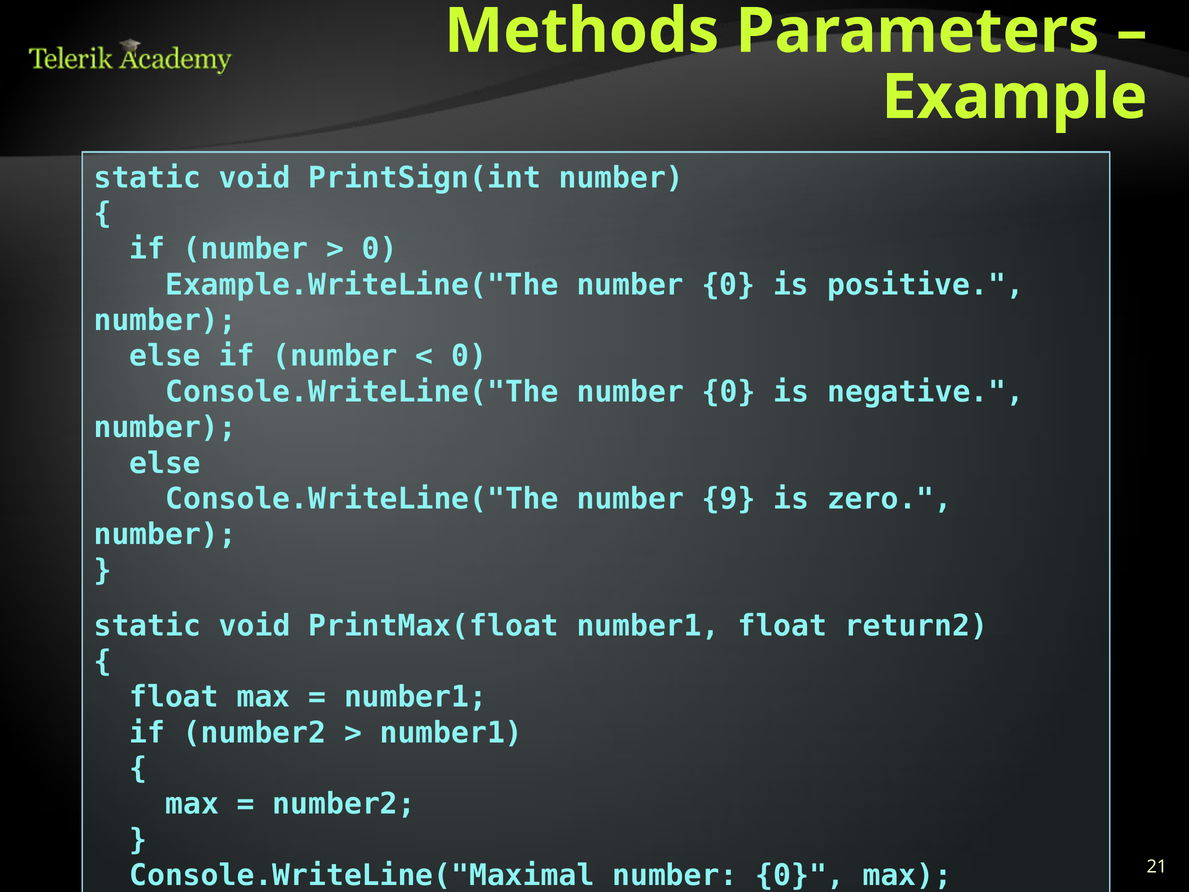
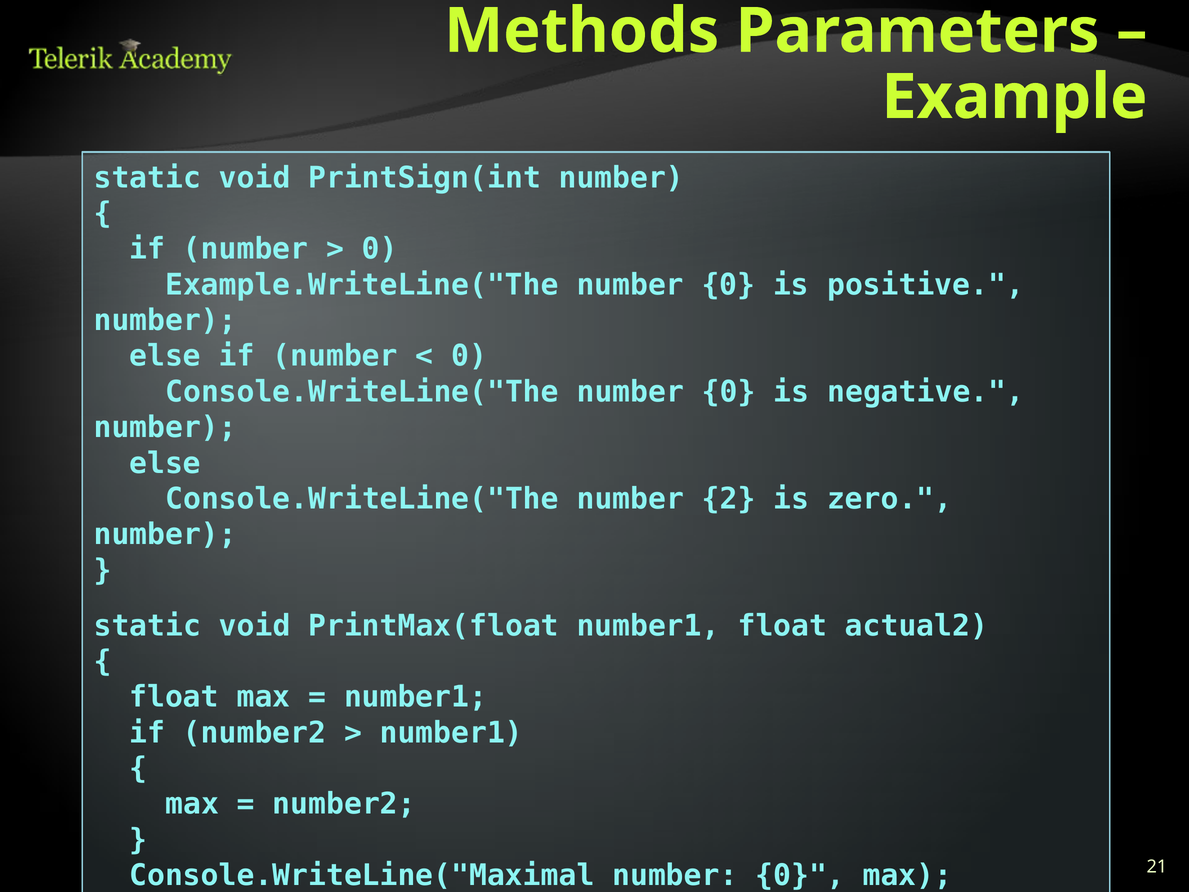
9: 9 -> 2
return2: return2 -> actual2
